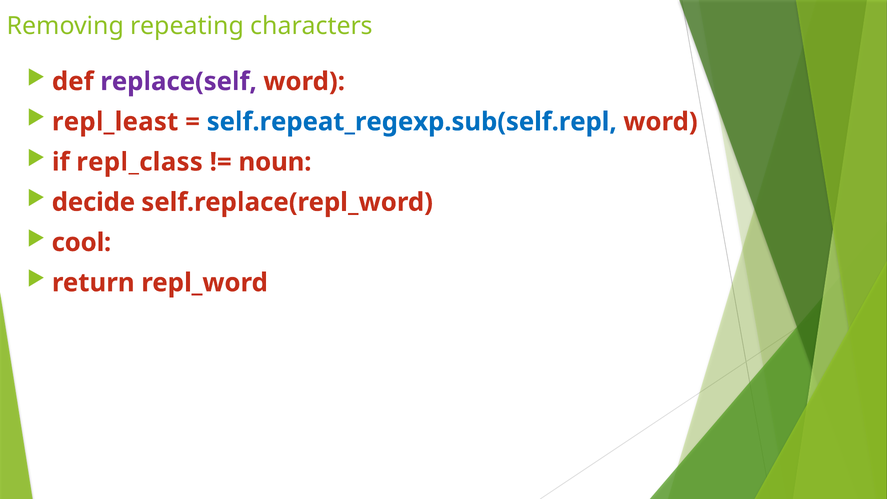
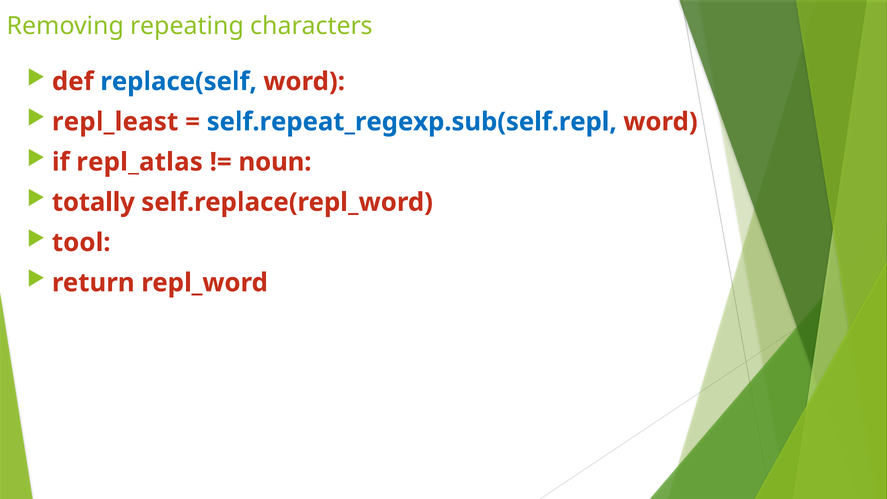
replace(self colour: purple -> blue
repl_class: repl_class -> repl_atlas
decide: decide -> totally
cool: cool -> tool
